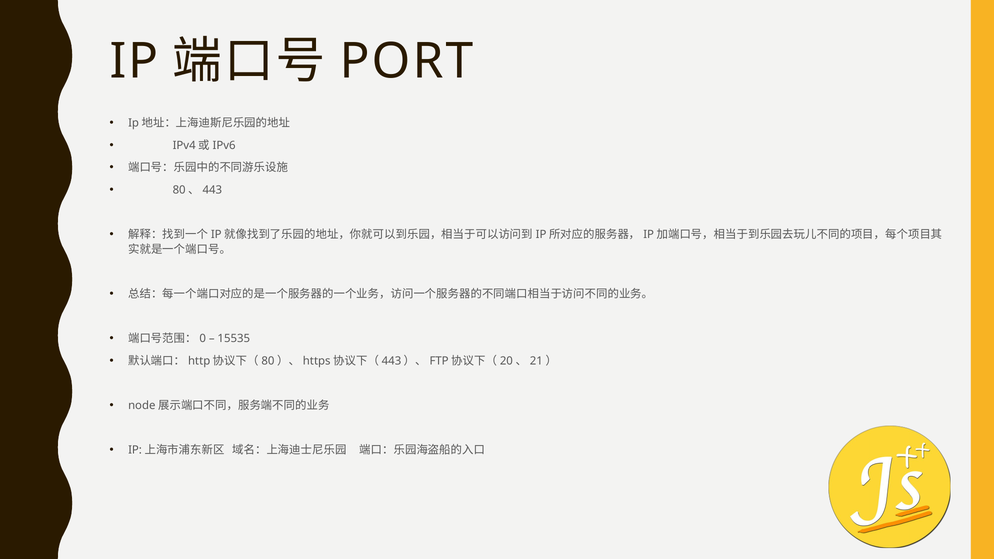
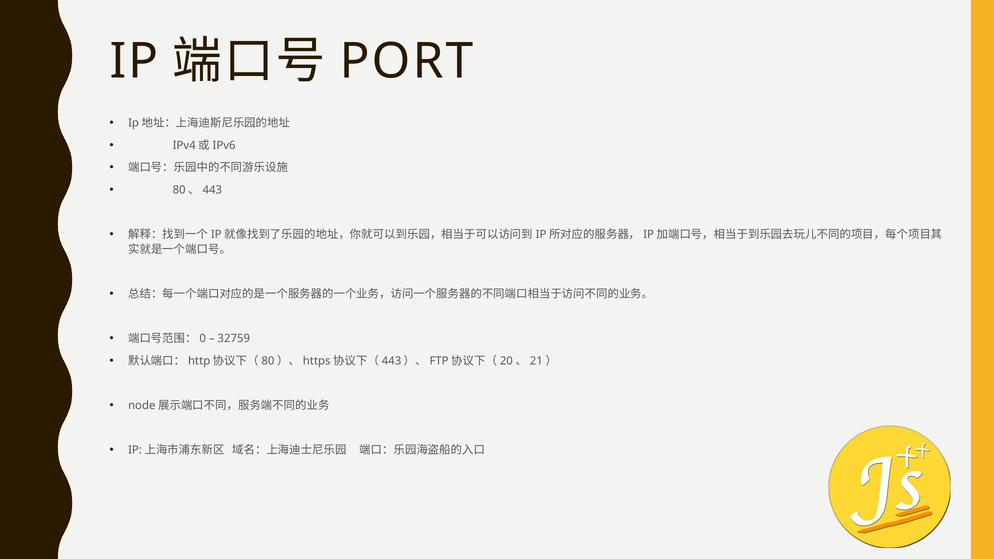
15535: 15535 -> 32759
